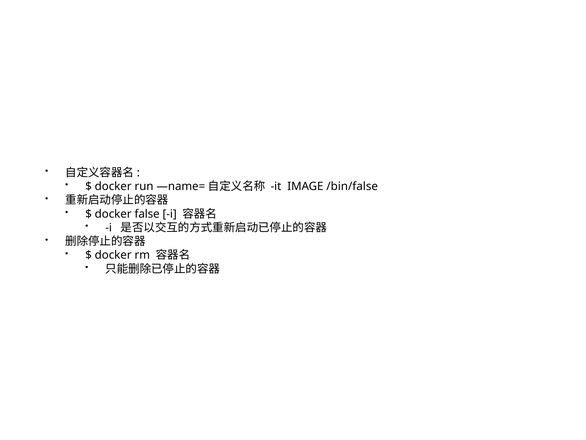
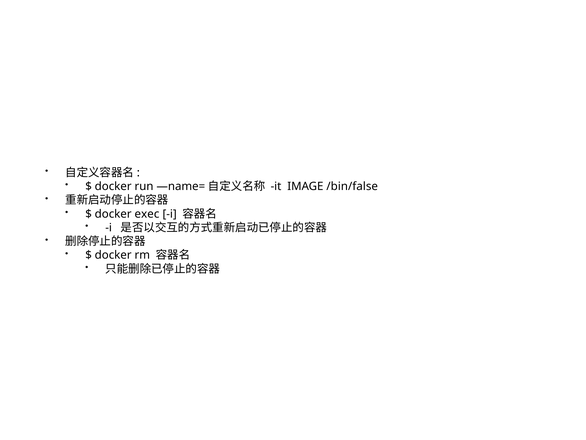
false: false -> exec
